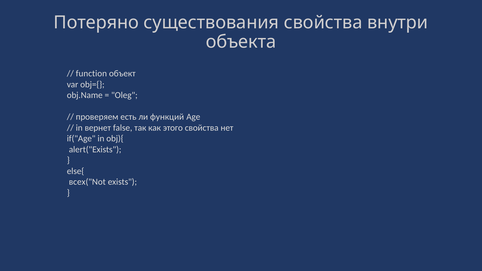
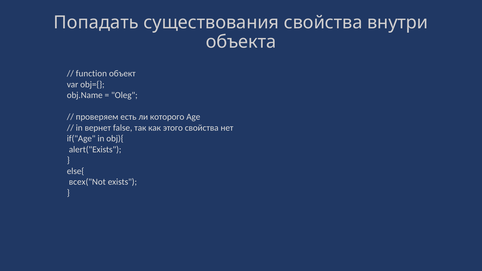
Потеряно: Потеряно -> Попадать
функций: функций -> которого
